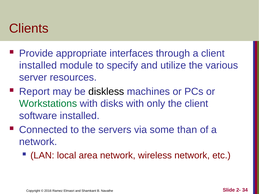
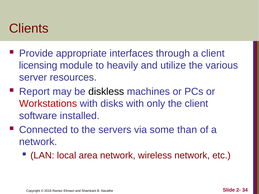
installed at (38, 65): installed -> licensing
specify: specify -> heavily
Workstations colour: green -> red
